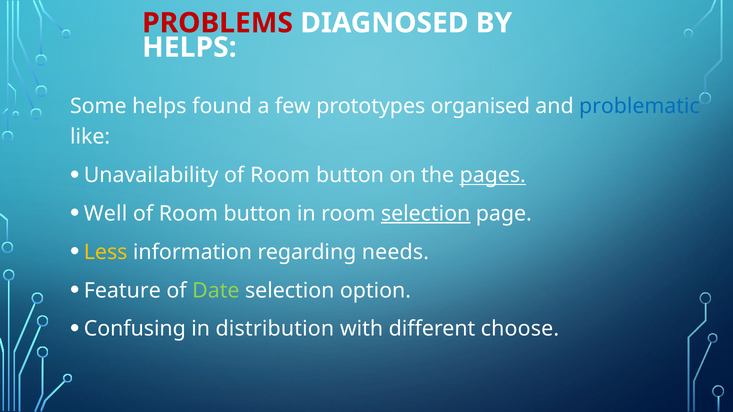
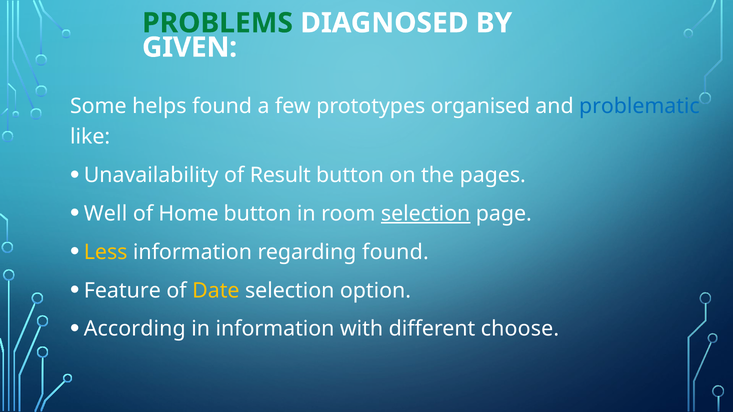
PROBLEMS colour: red -> green
HELPS at (189, 47): HELPS -> GIVEN
Unavailability of Room: Room -> Result
pages underline: present -> none
Room at (188, 214): Room -> Home
regarding needs: needs -> found
Date colour: light green -> yellow
Confusing: Confusing -> According
in distribution: distribution -> information
